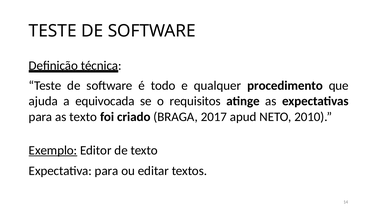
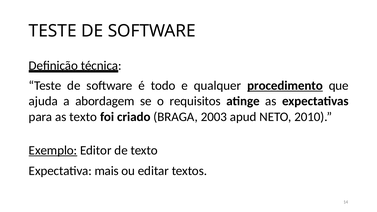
procedimento underline: none -> present
equivocada: equivocada -> abordagem
2017: 2017 -> 2003
Expectativa para: para -> mais
